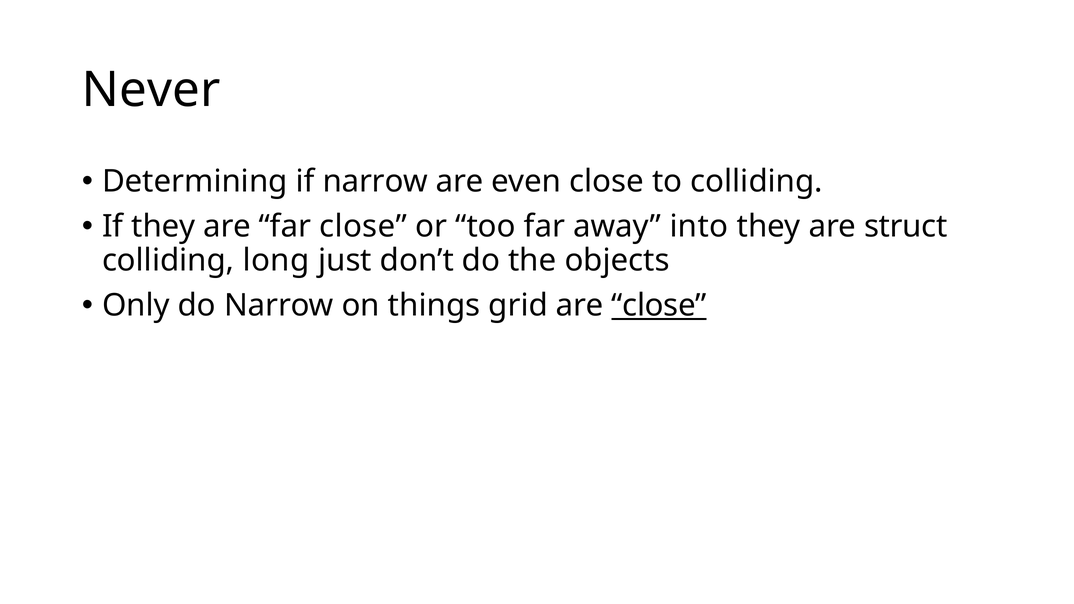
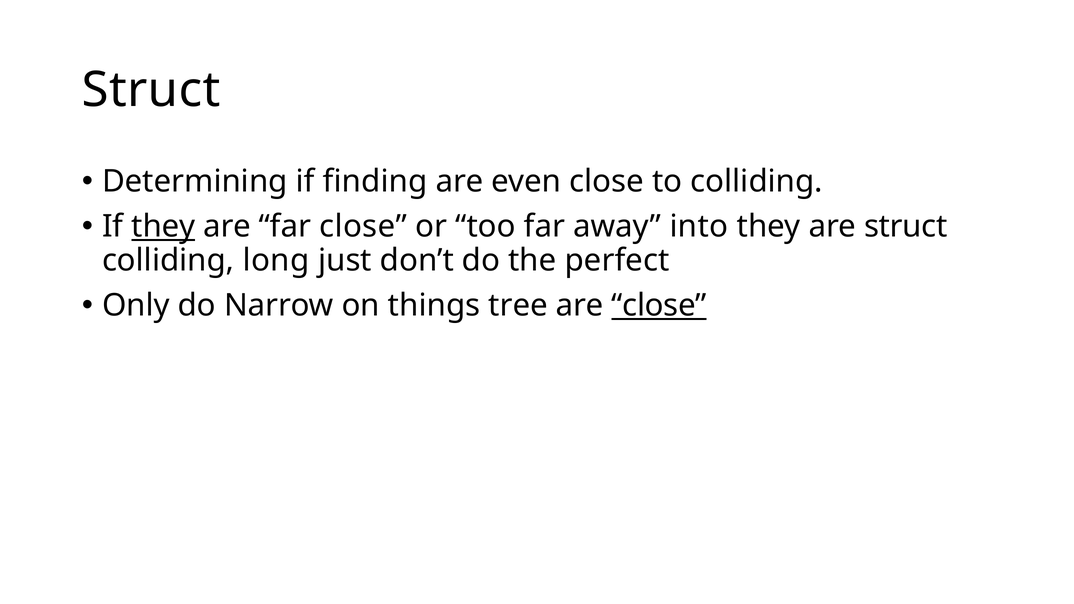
Never at (151, 90): Never -> Struct
if narrow: narrow -> finding
they at (163, 227) underline: none -> present
objects: objects -> perfect
grid: grid -> tree
